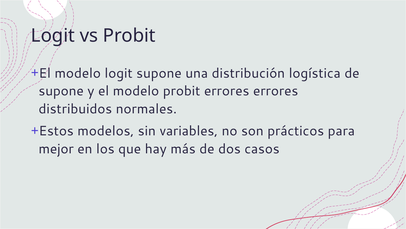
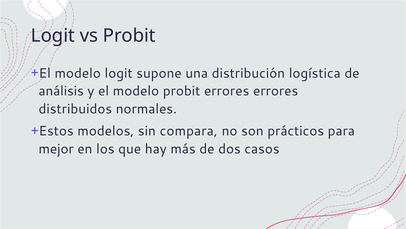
supone at (61, 91): supone -> análisis
variables: variables -> compara
